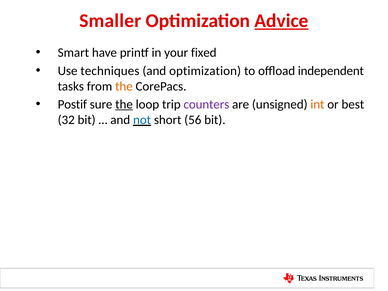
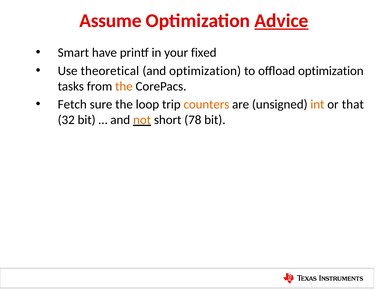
Smaller: Smaller -> Assume
techniques: techniques -> theoretical
offload independent: independent -> optimization
Postif: Postif -> Fetch
the at (124, 104) underline: present -> none
counters colour: purple -> orange
best: best -> that
not colour: blue -> orange
56: 56 -> 78
